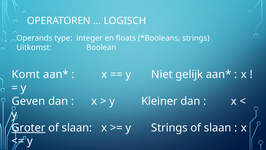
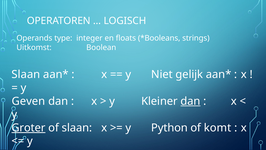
Komt at (26, 74): Komt -> Slaan
dan at (190, 101) underline: none -> present
y Strings: Strings -> Python
slaan at (218, 127): slaan -> komt
